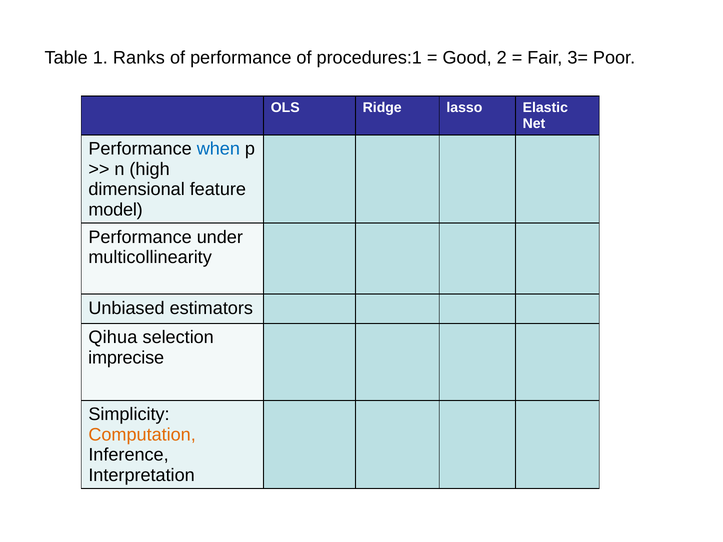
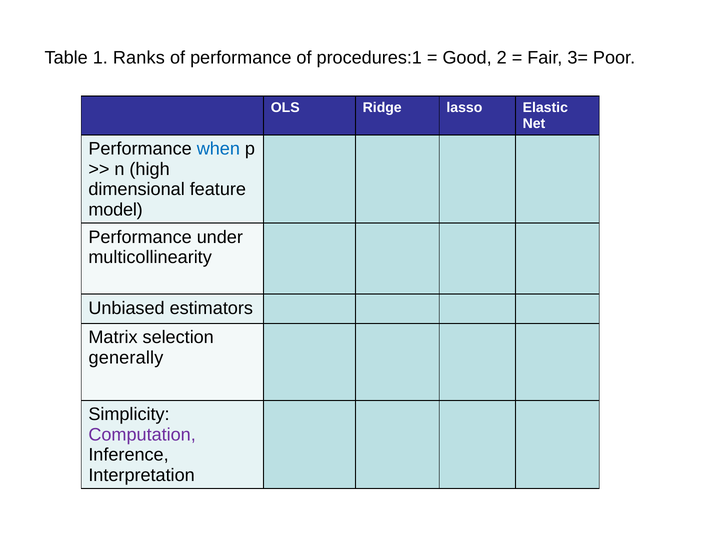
Qihua: Qihua -> Matrix
imprecise: imprecise -> generally
Computation colour: orange -> purple
